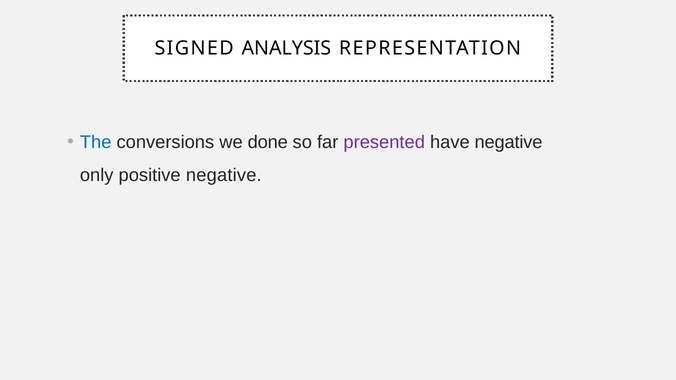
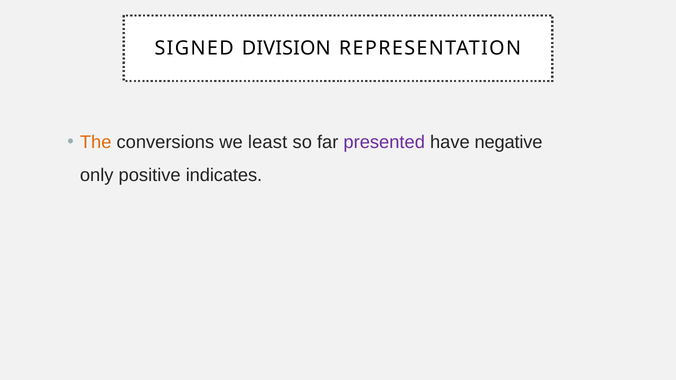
ANALYSIS: ANALYSIS -> DIVISION
The colour: blue -> orange
done: done -> least
positive negative: negative -> indicates
